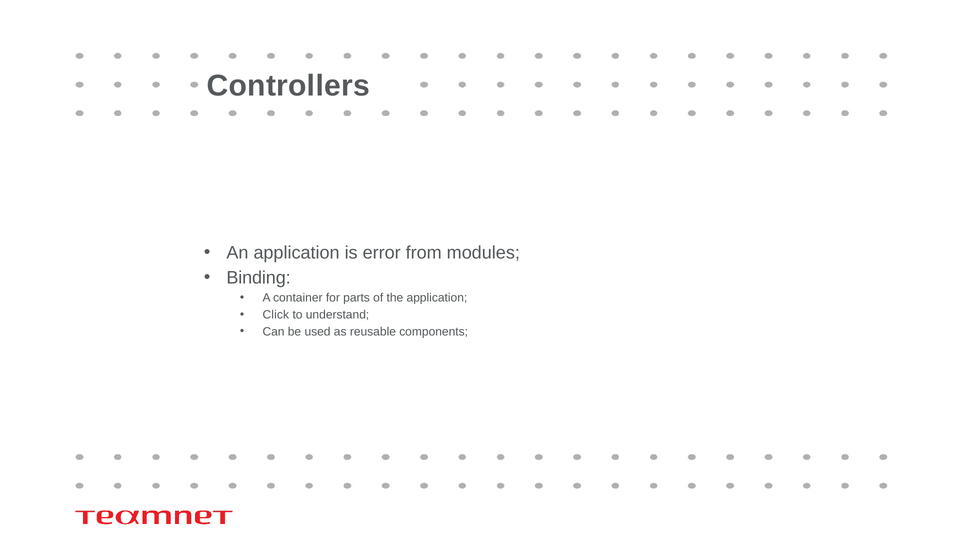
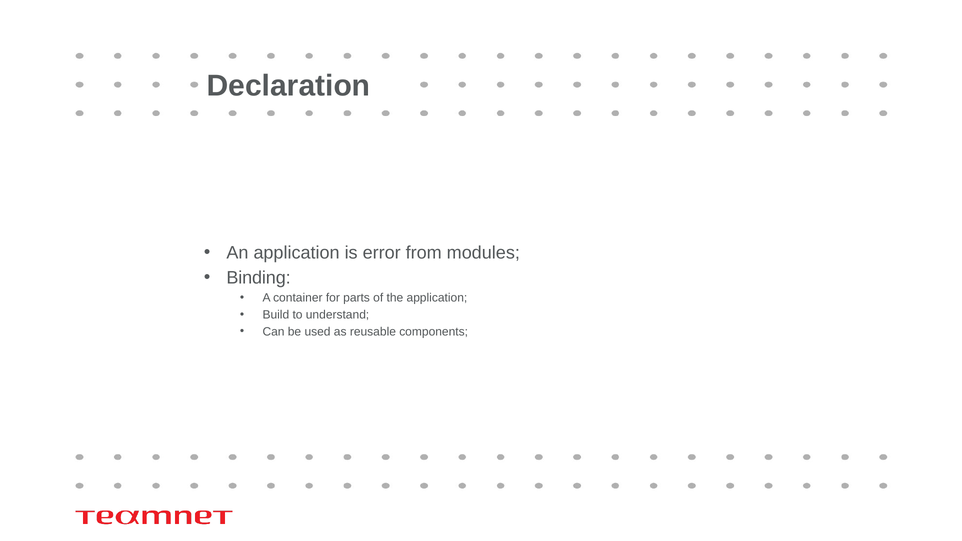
Controllers: Controllers -> Declaration
Click: Click -> Build
